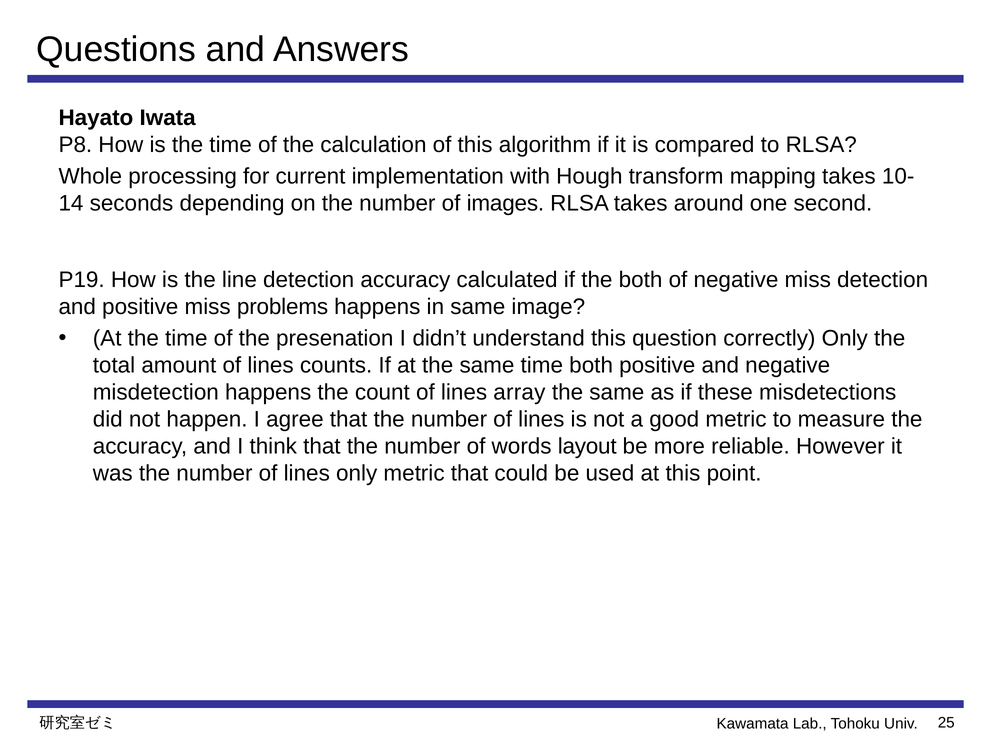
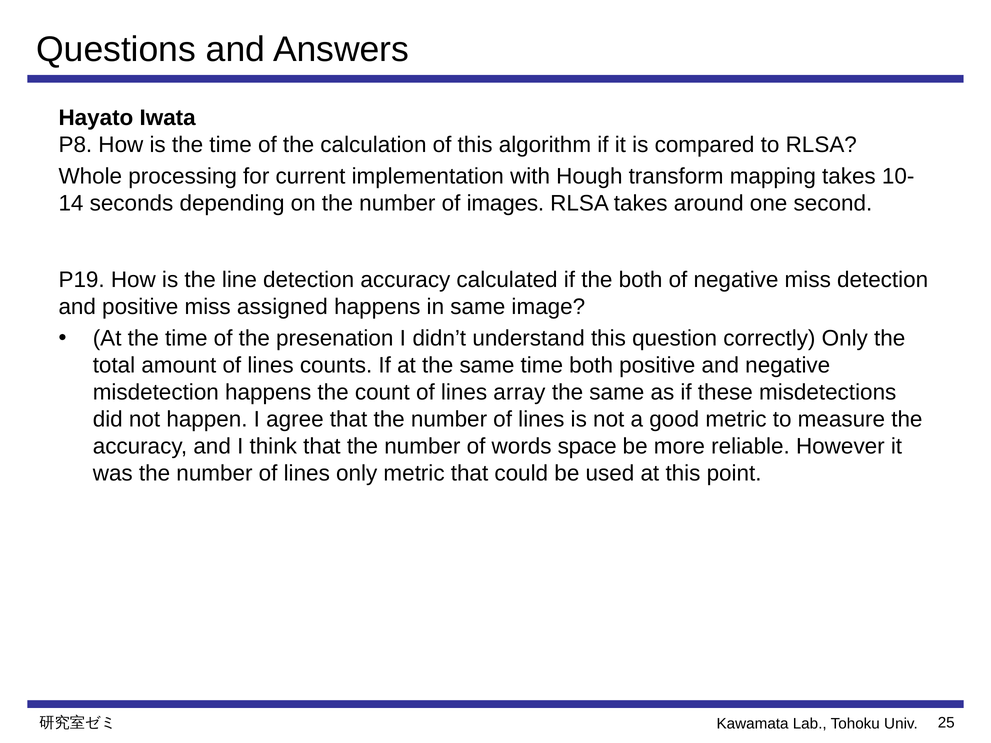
problems: problems -> assigned
layout: layout -> space
